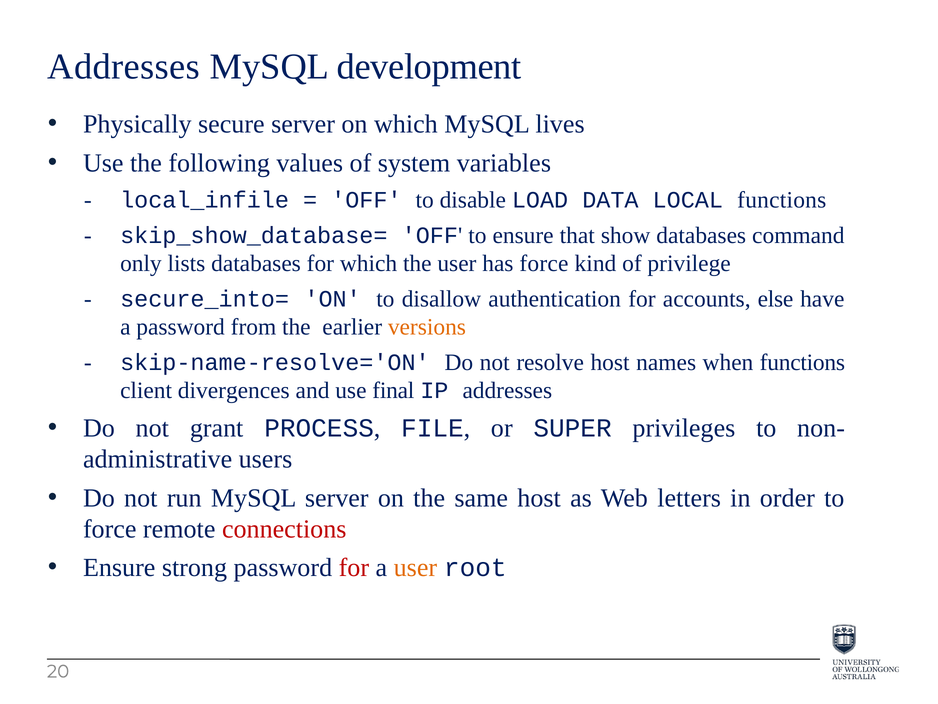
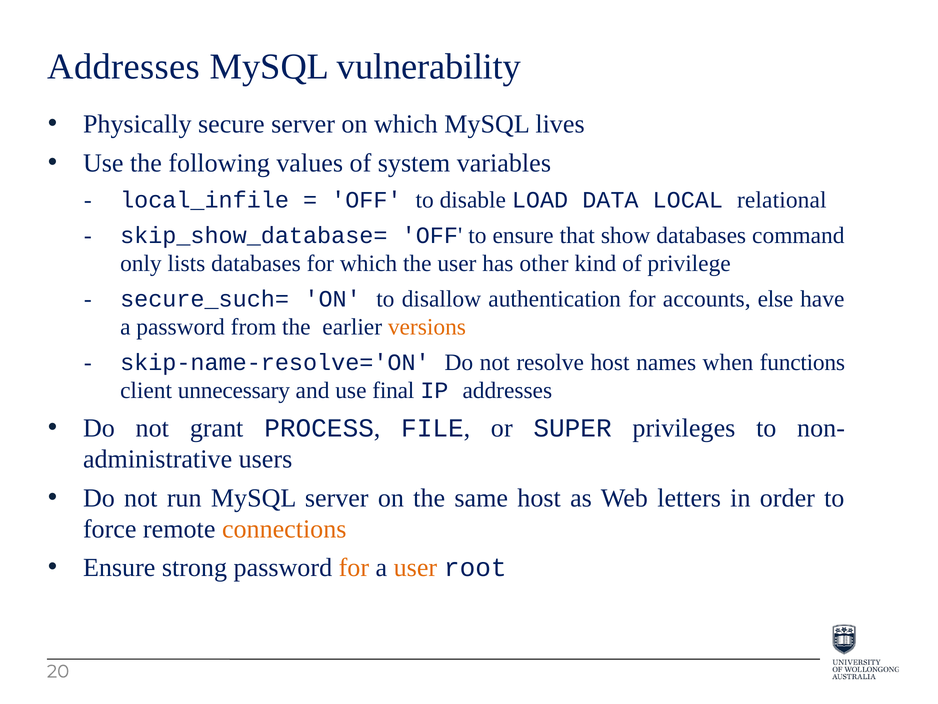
development: development -> vulnerability
LOCAL functions: functions -> relational
has force: force -> other
secure_into=: secure_into= -> secure_such=
divergences: divergences -> unnecessary
connections colour: red -> orange
for at (354, 567) colour: red -> orange
